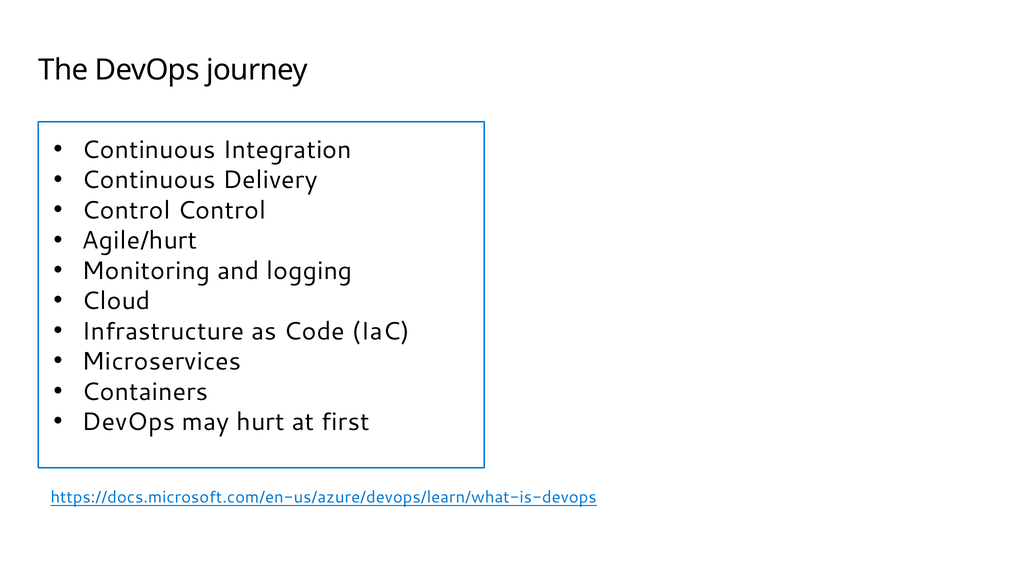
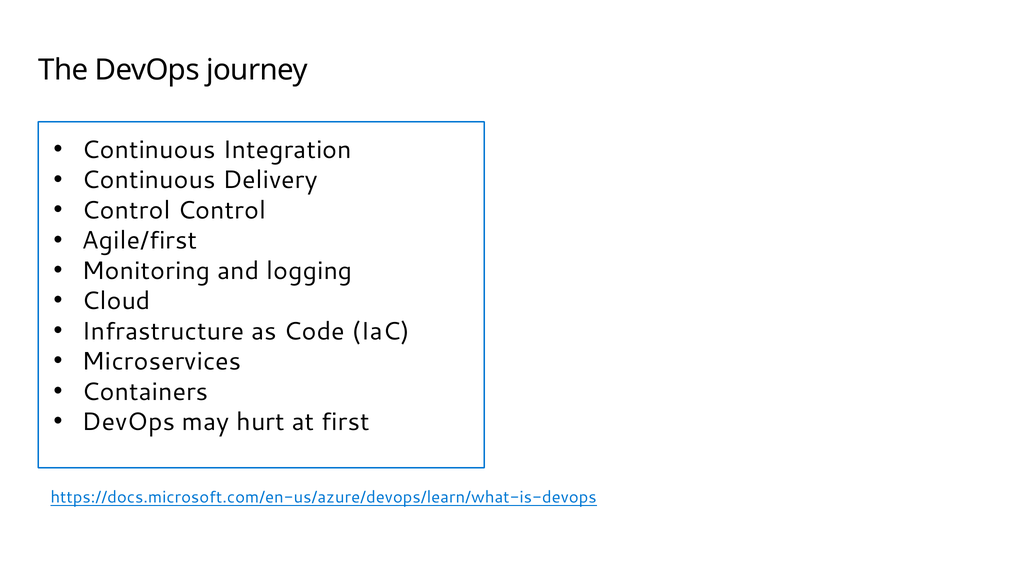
Agile/hurt: Agile/hurt -> Agile/first
